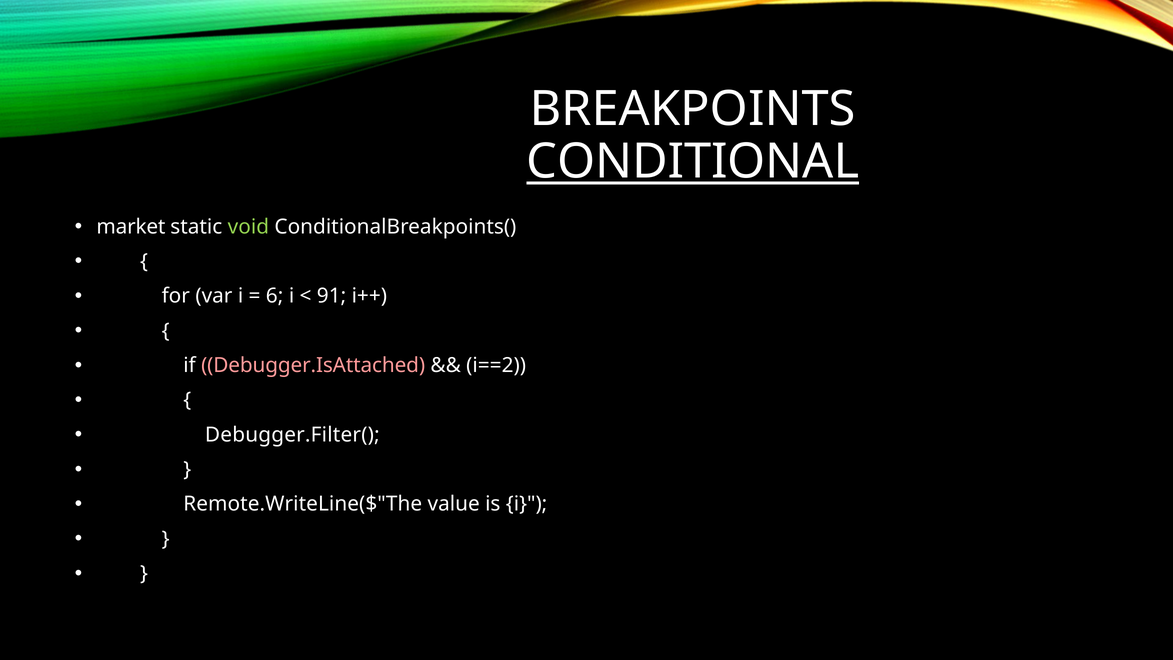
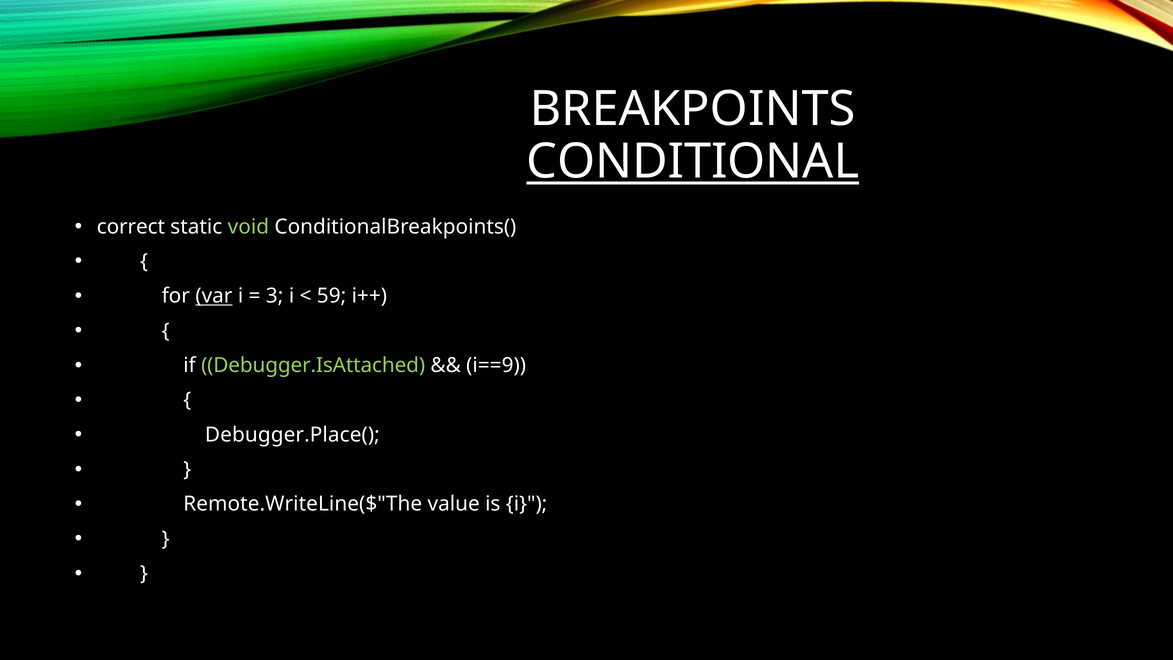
market: market -> correct
var underline: none -> present
6: 6 -> 3
91: 91 -> 59
Debugger.IsAttached colour: pink -> light green
i==2: i==2 -> i==9
Debugger.Filter(: Debugger.Filter( -> Debugger.Place(
